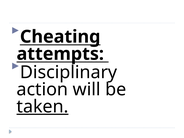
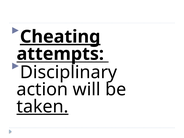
Cheating underline: none -> present
